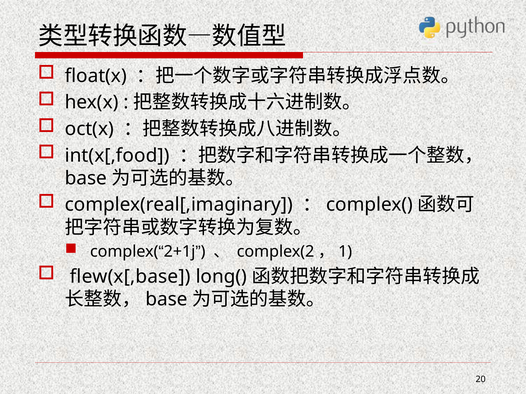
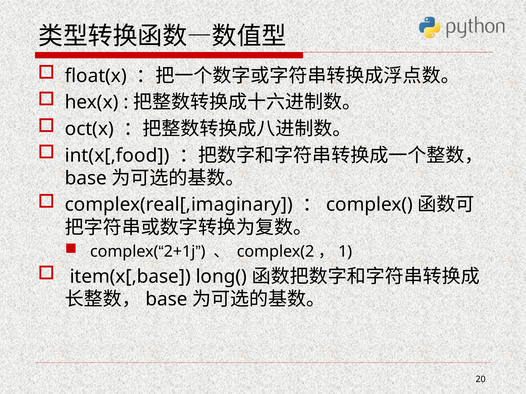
flew(x[,base: flew(x[,base -> item(x[,base
